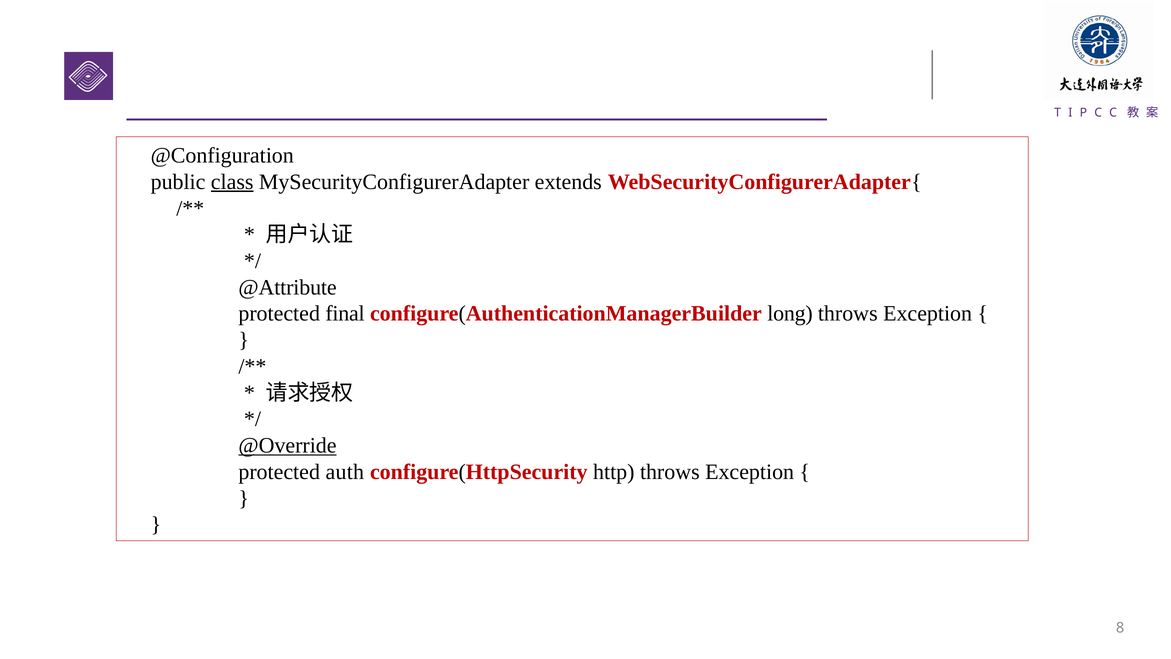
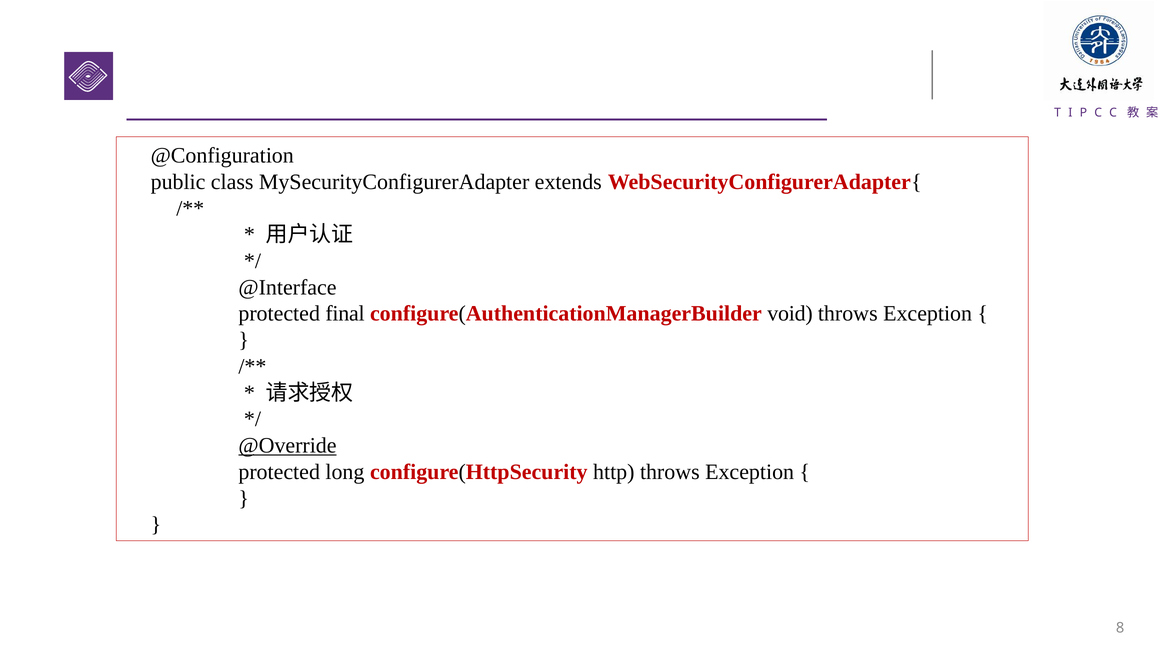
class underline: present -> none
@Attribute: @Attribute -> @Interface
long: long -> void
auth: auth -> long
